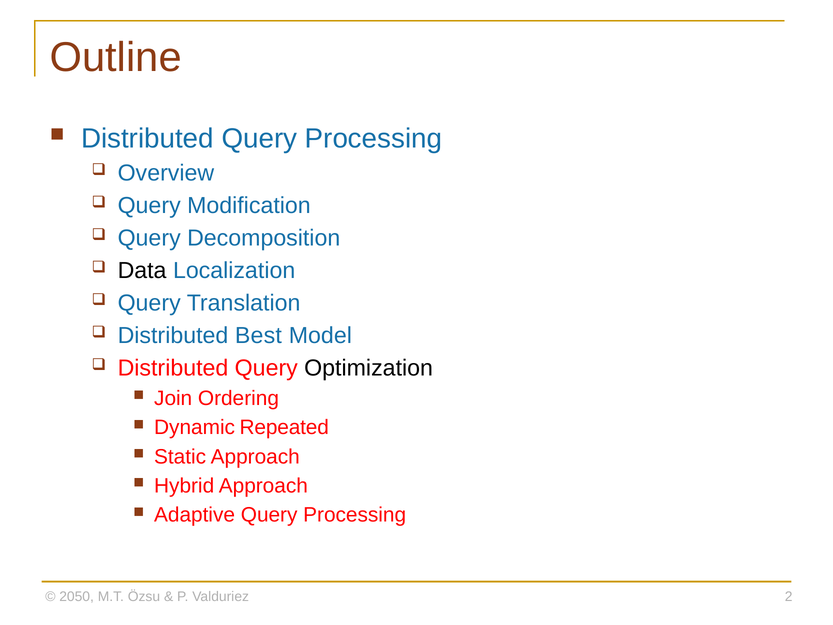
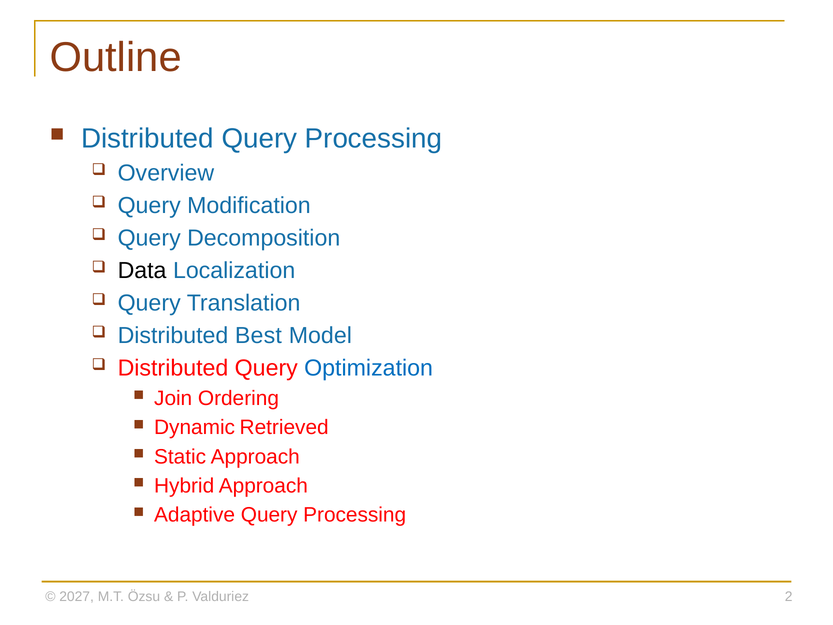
Optimization colour: black -> blue
Repeated: Repeated -> Retrieved
2050: 2050 -> 2027
